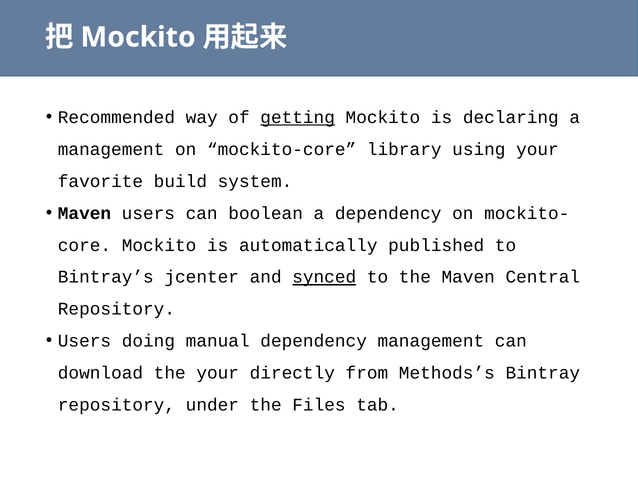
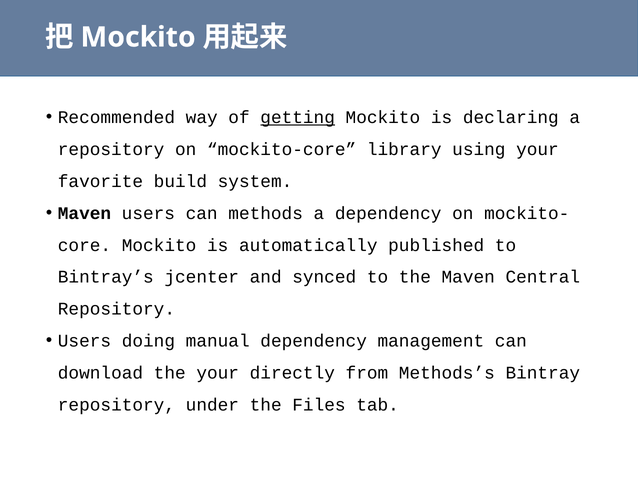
management at (111, 149): management -> repository
boolean: boolean -> methods
synced underline: present -> none
